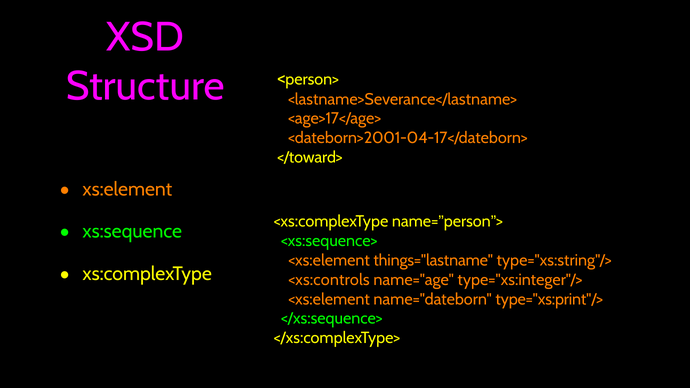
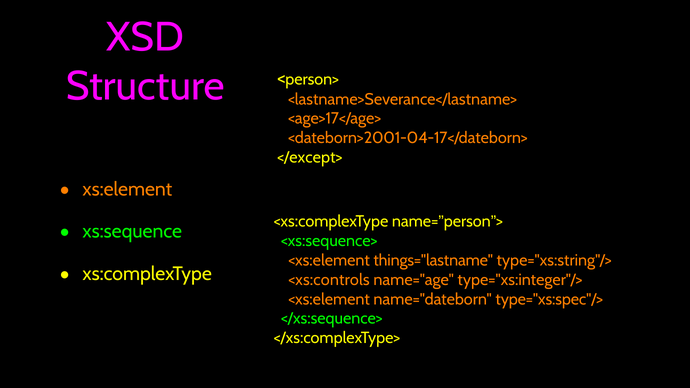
</toward>: </toward> -> </except>
type="xs:print"/>: type="xs:print"/> -> type="xs:spec"/>
